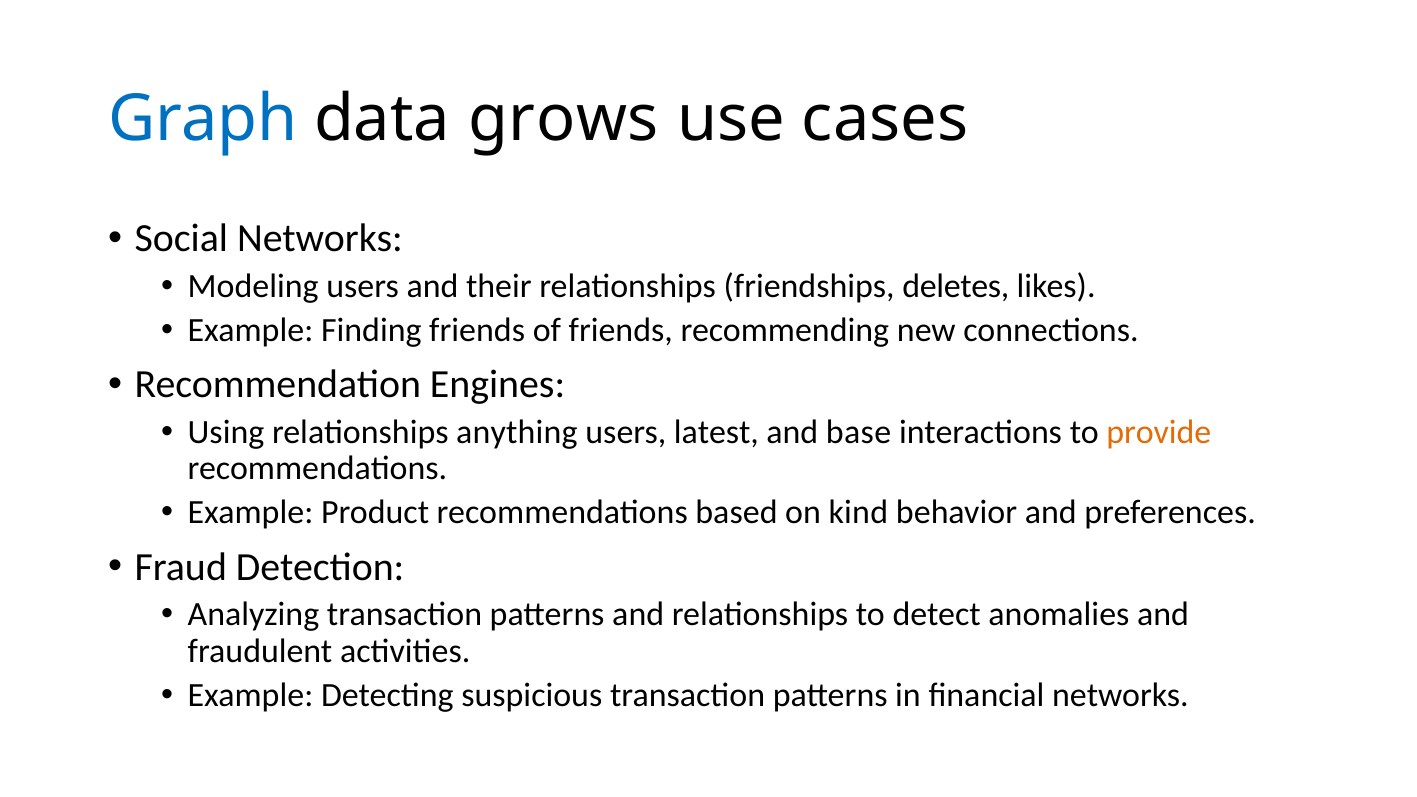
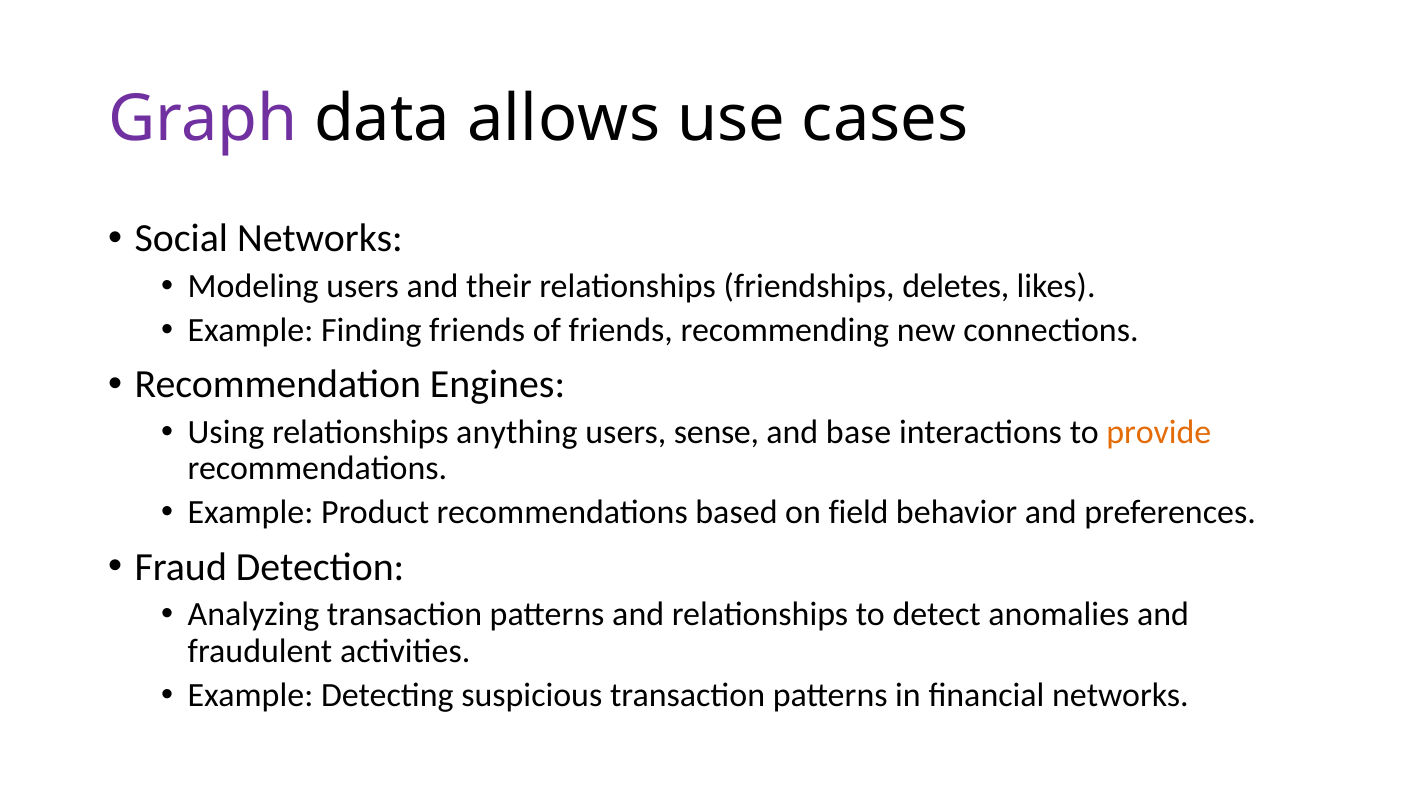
Graph colour: blue -> purple
grows: grows -> allows
latest: latest -> sense
kind: kind -> field
